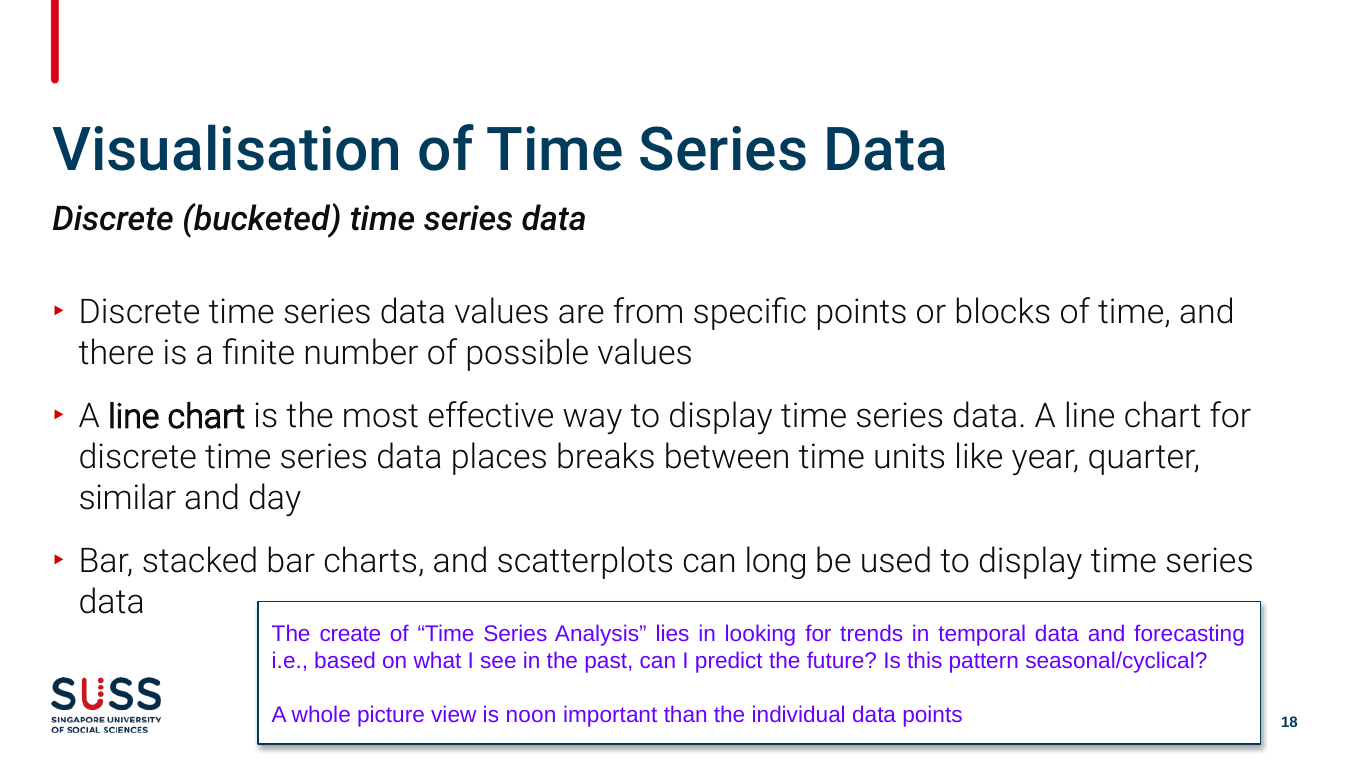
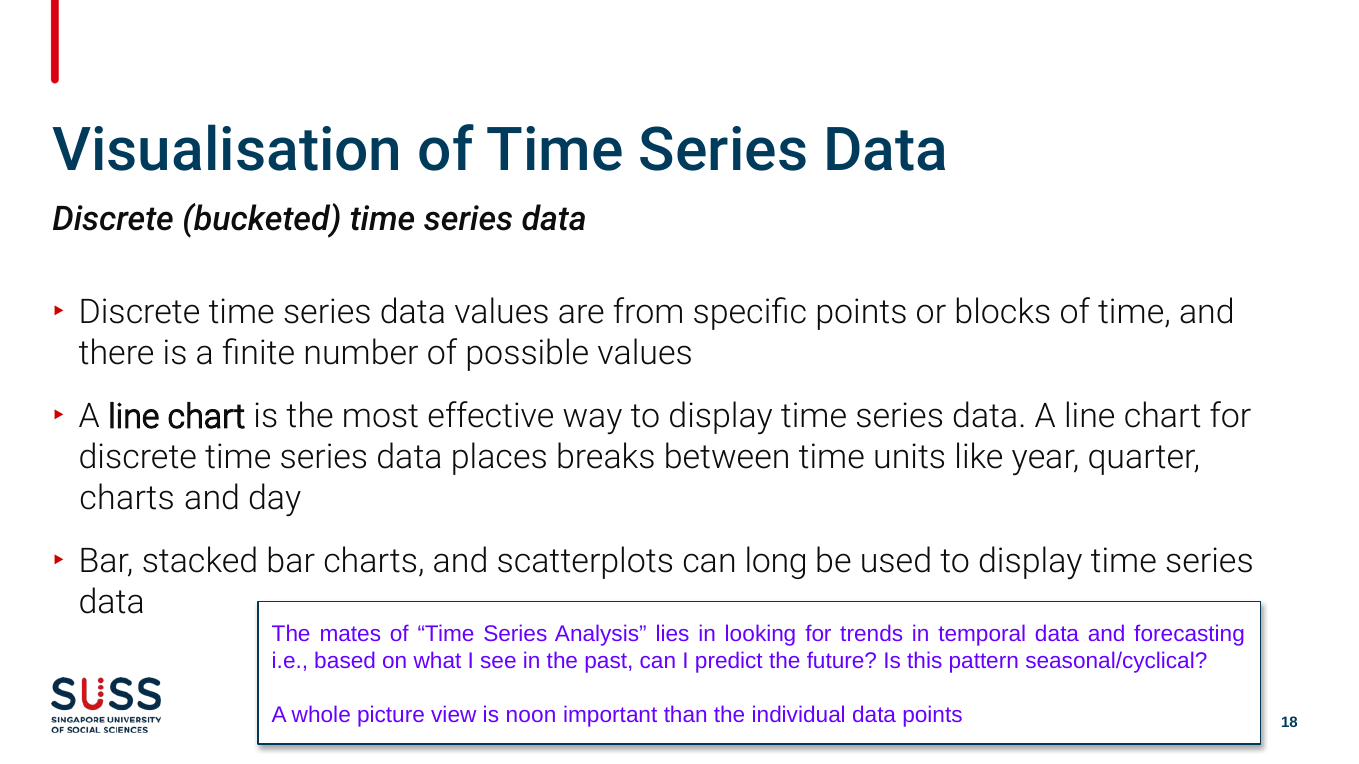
similar at (127, 498): similar -> charts
create: create -> mates
